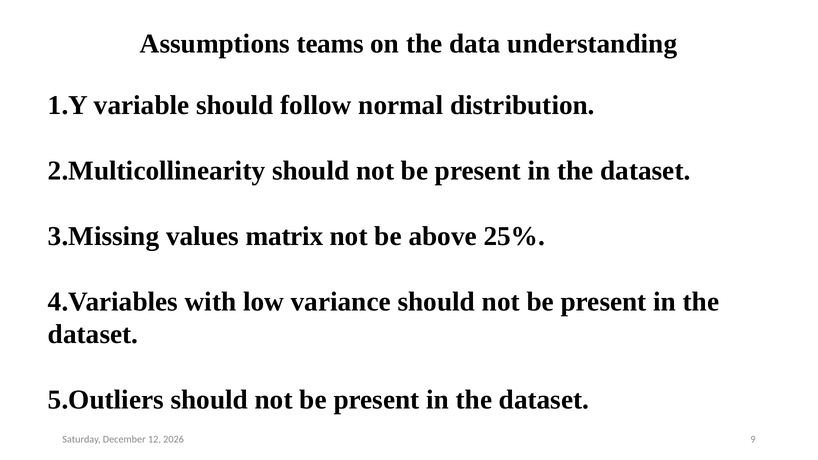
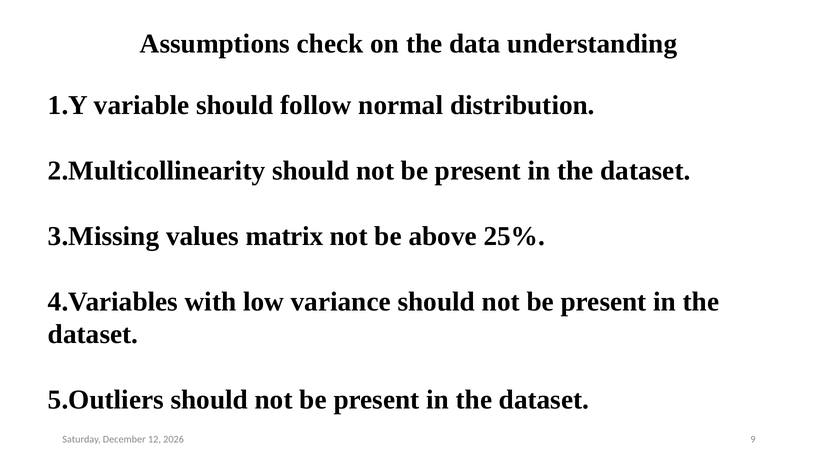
teams: teams -> check
